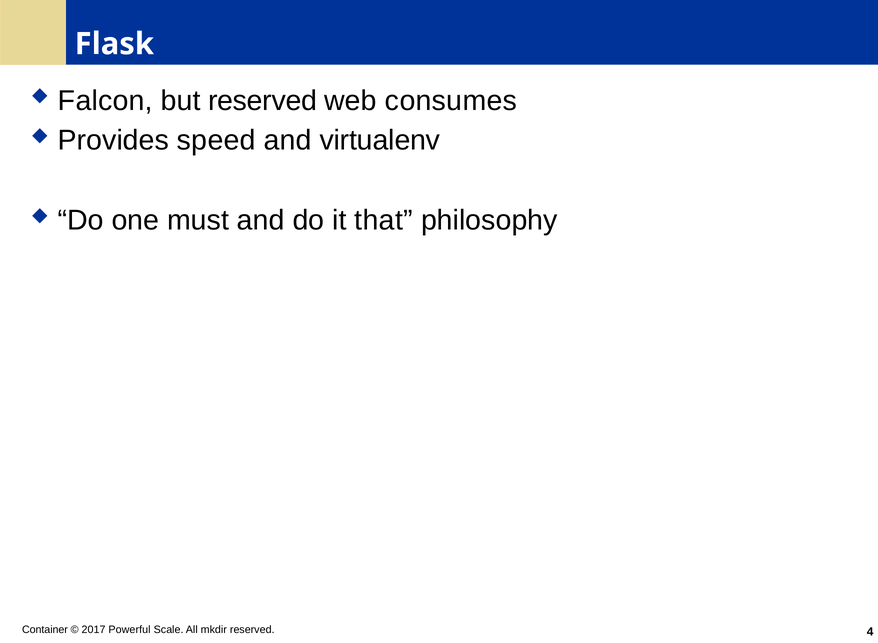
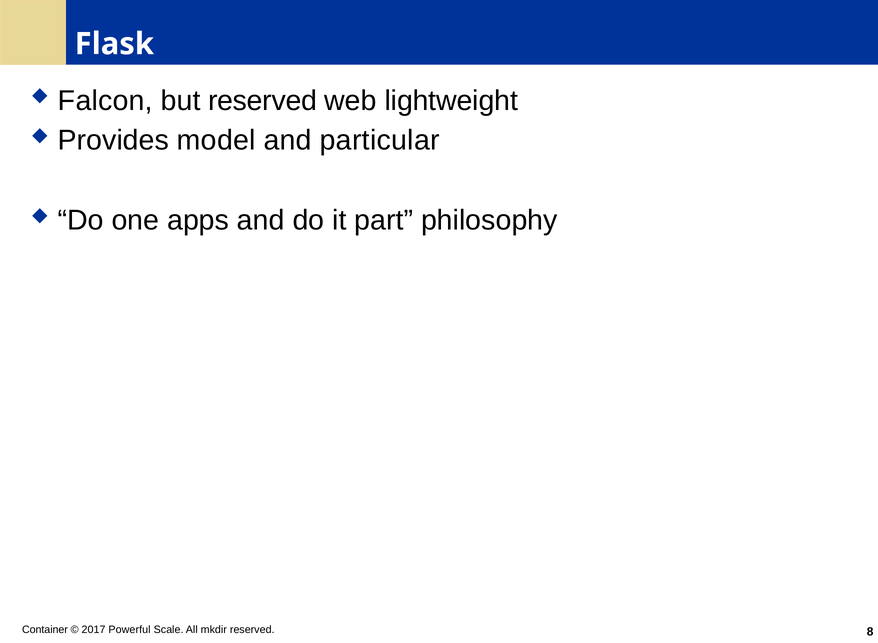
consumes: consumes -> lightweight
speed: speed -> model
virtualenv: virtualenv -> particular
must: must -> apps
that: that -> part
4: 4 -> 8
